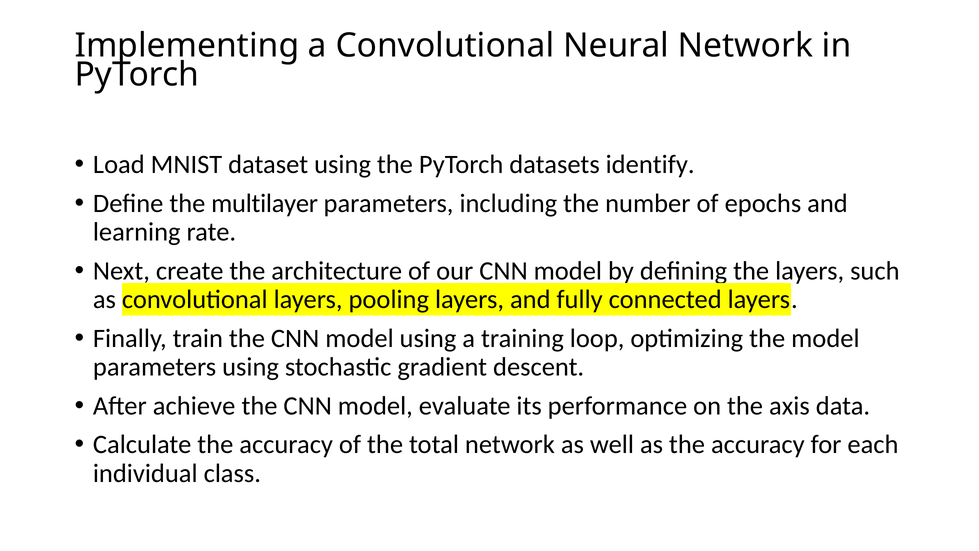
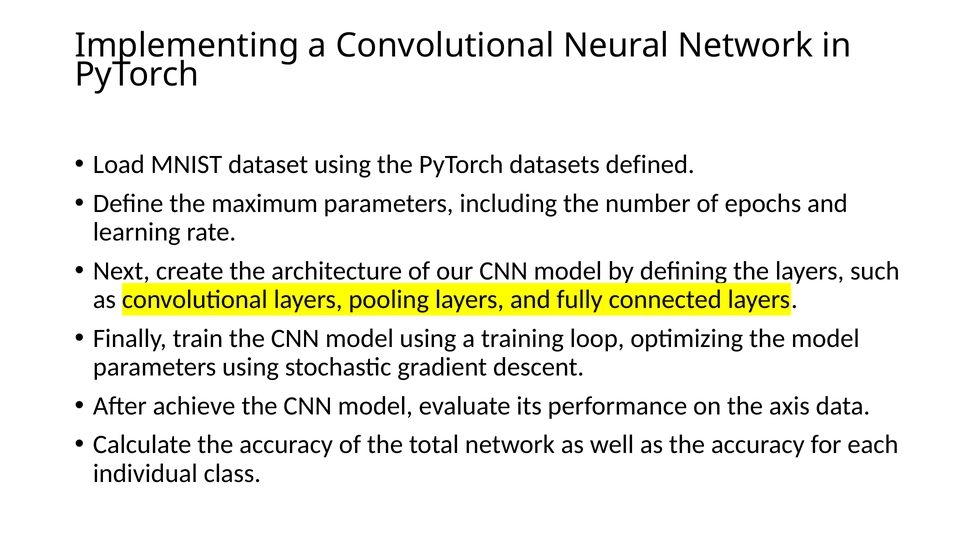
identify: identify -> defined
multilayer: multilayer -> maximum
